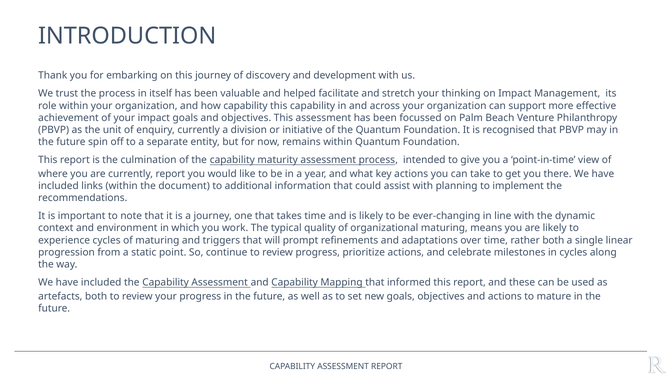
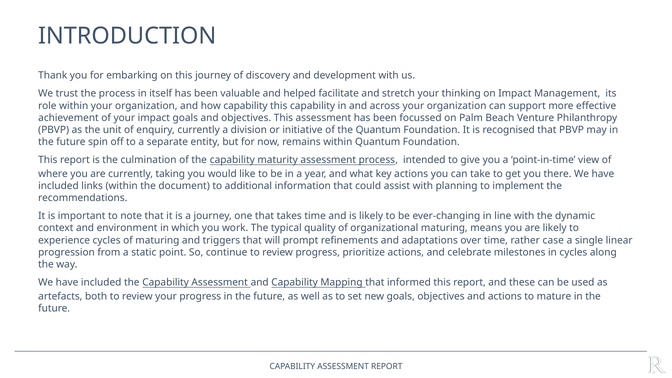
currently report: report -> taking
rather both: both -> case
